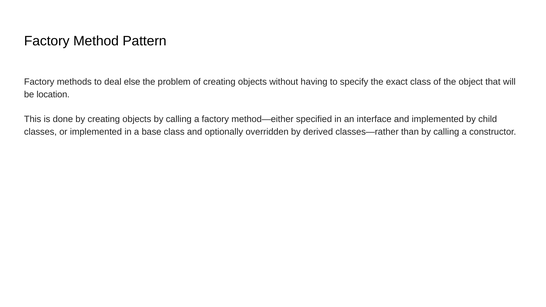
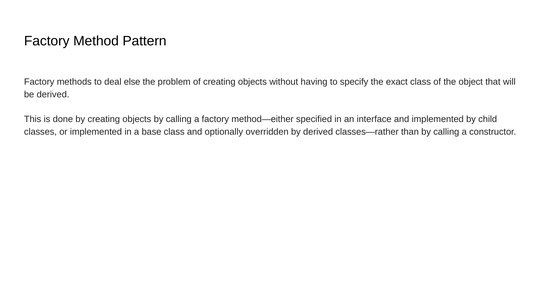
be location: location -> derived
